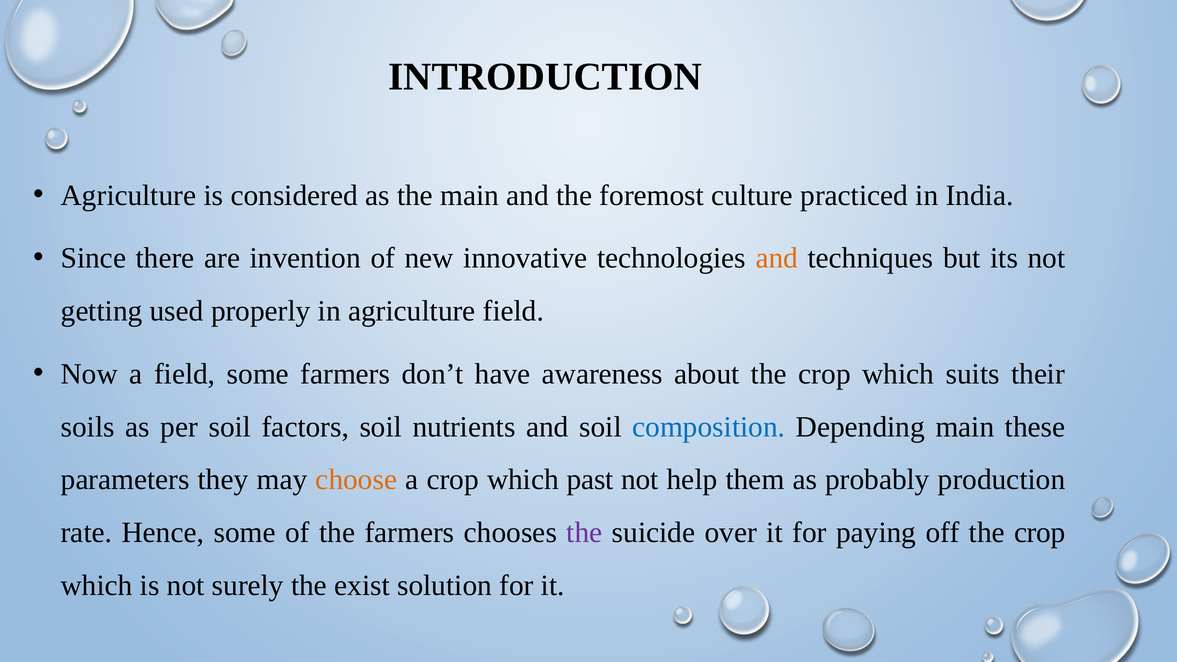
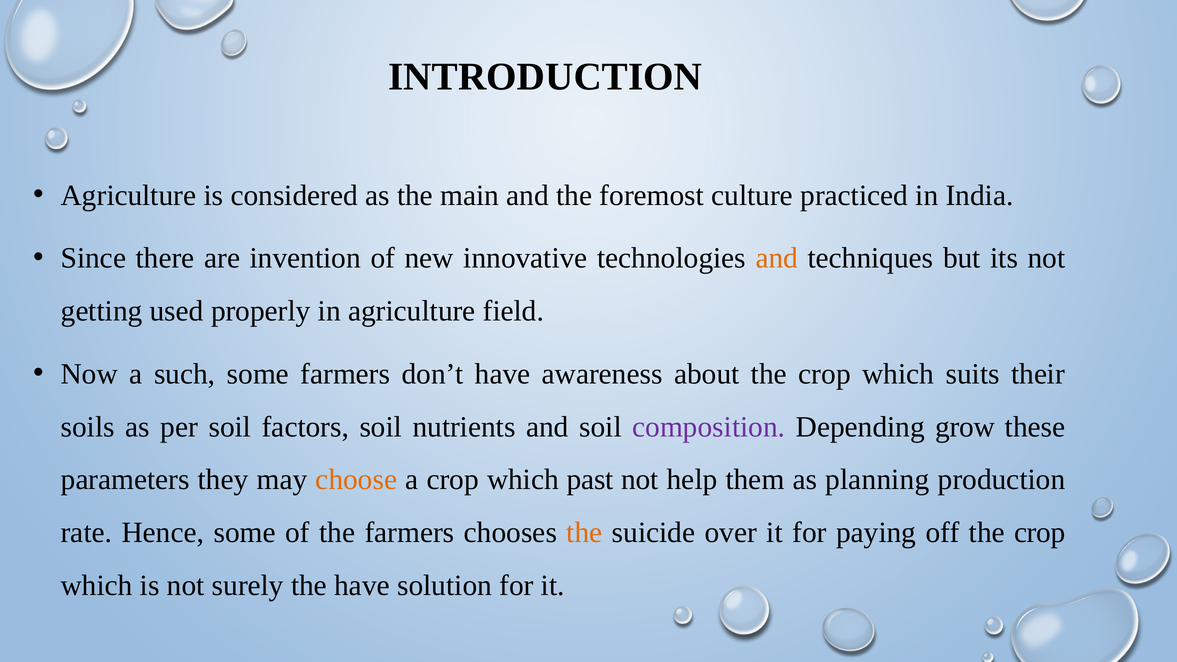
a field: field -> such
composition colour: blue -> purple
Depending main: main -> grow
probably: probably -> planning
the at (584, 533) colour: purple -> orange
the exist: exist -> have
